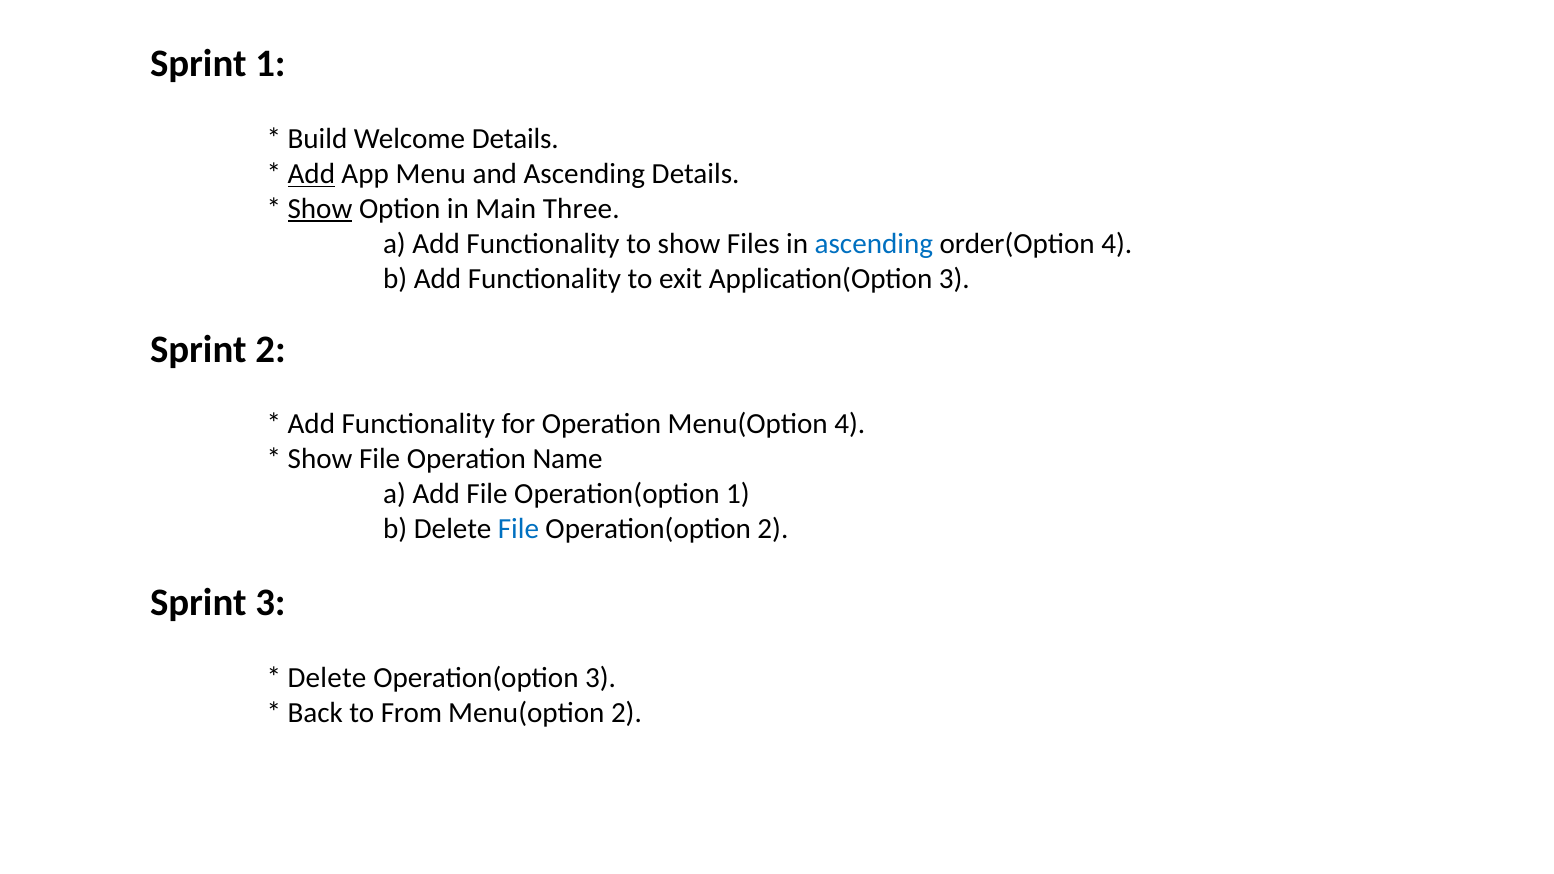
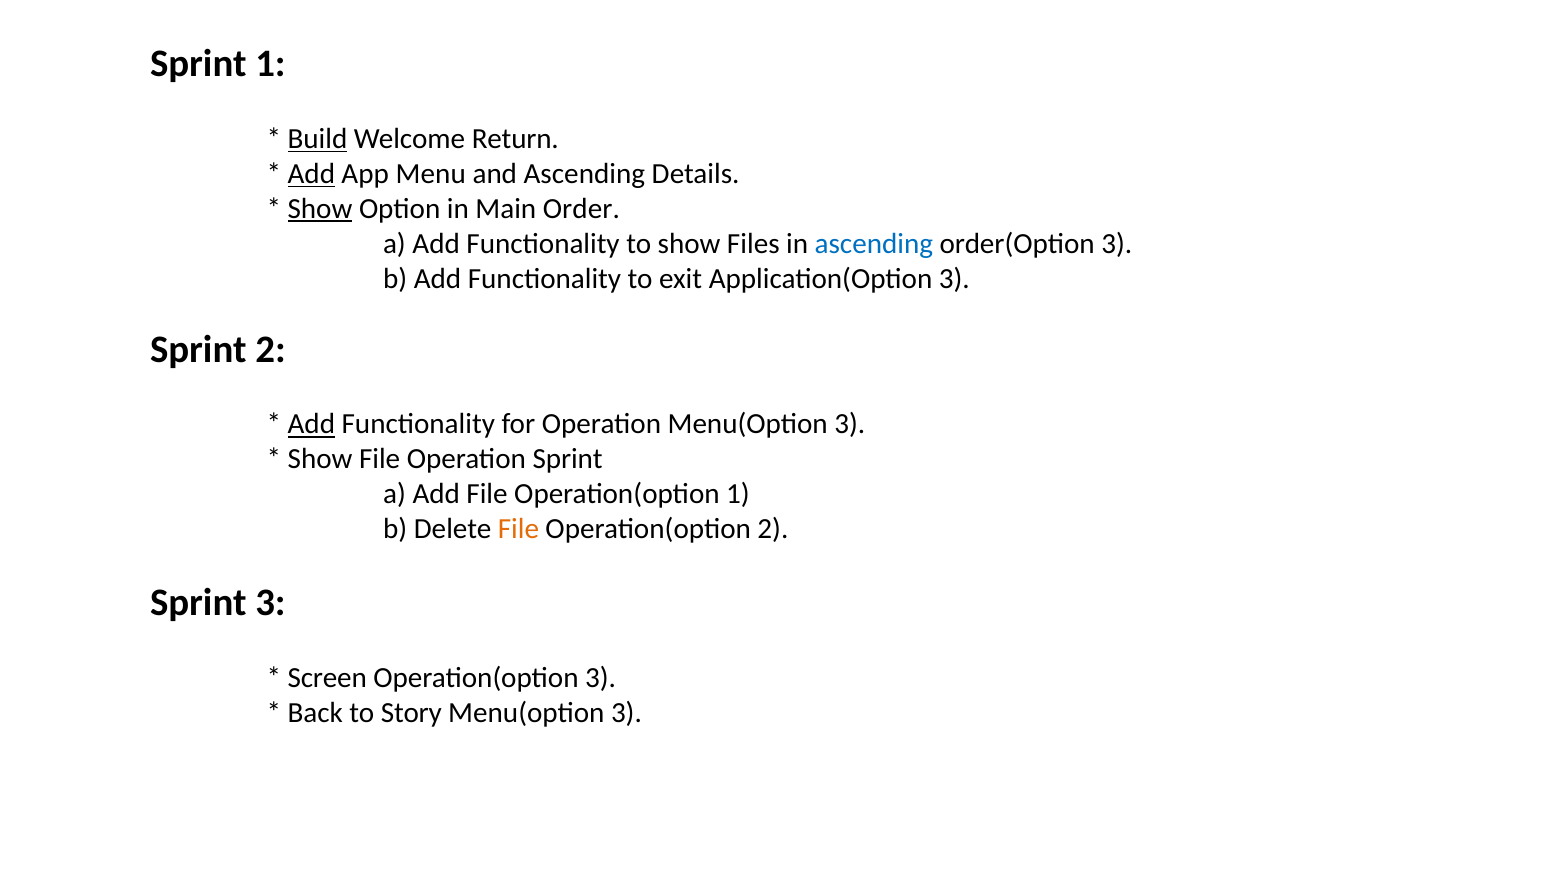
Build underline: none -> present
Welcome Details: Details -> Return
Three: Three -> Order
order(Option 4: 4 -> 3
Add at (311, 424) underline: none -> present
Operation Menu(Option 4: 4 -> 3
Operation Name: Name -> Sprint
File at (518, 529) colour: blue -> orange
Delete at (327, 678): Delete -> Screen
From: From -> Story
2 at (626, 713): 2 -> 3
